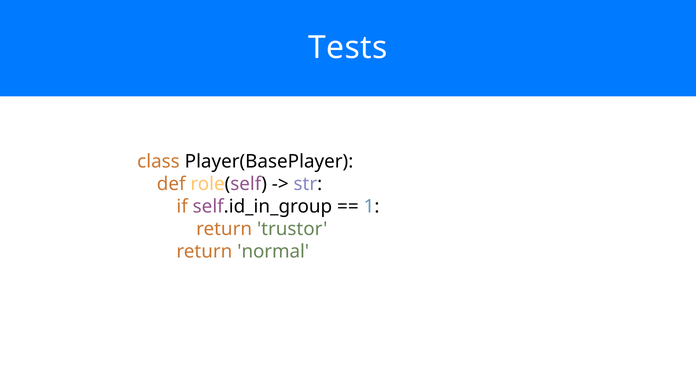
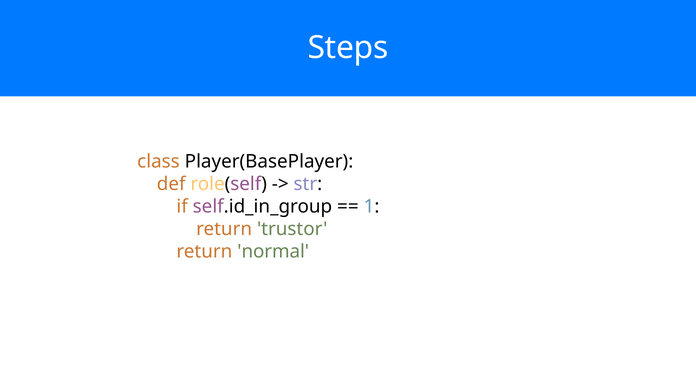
Tests: Tests -> Steps
